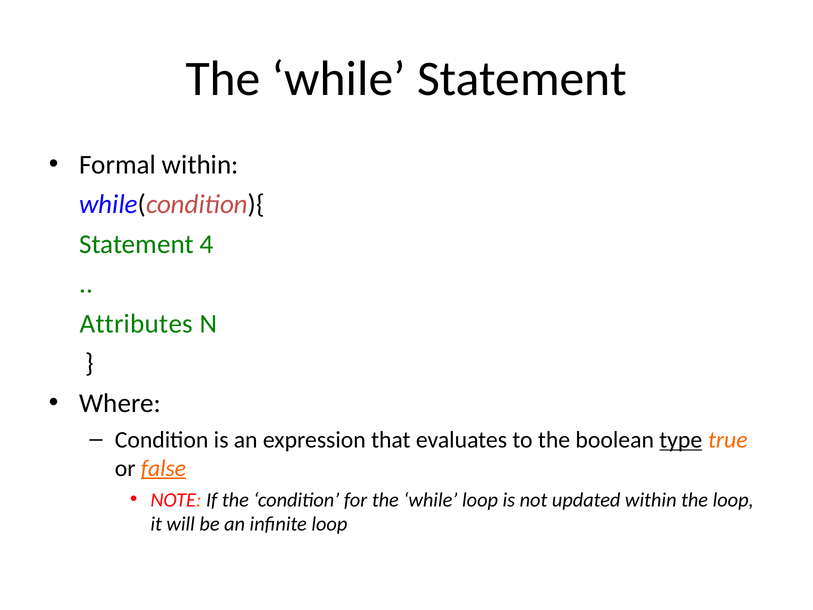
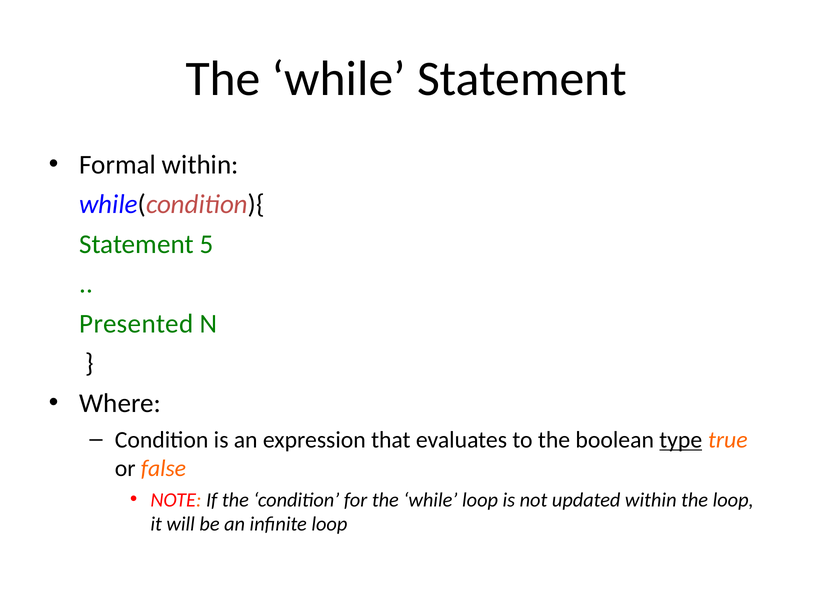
4: 4 -> 5
Attributes: Attributes -> Presented
false underline: present -> none
